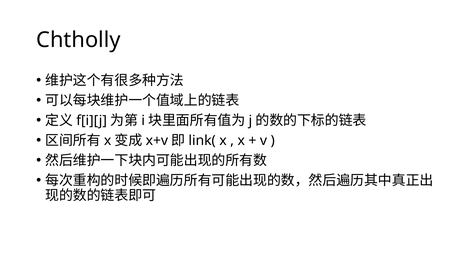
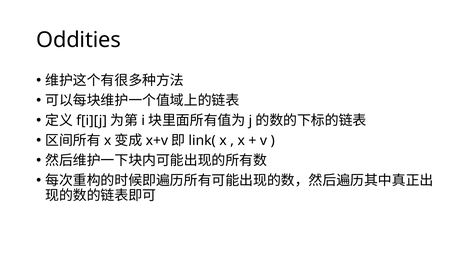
Chtholly: Chtholly -> Oddities
